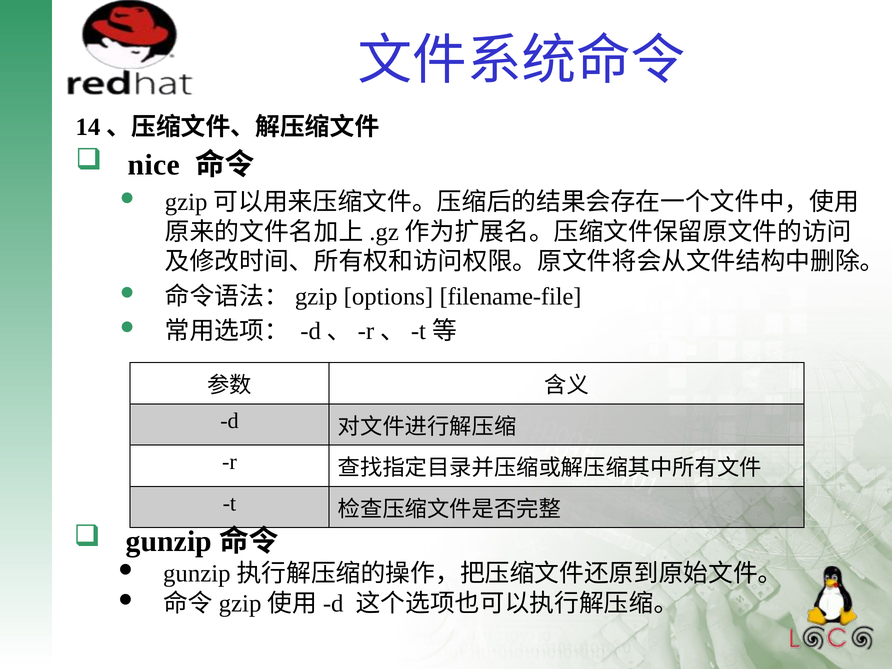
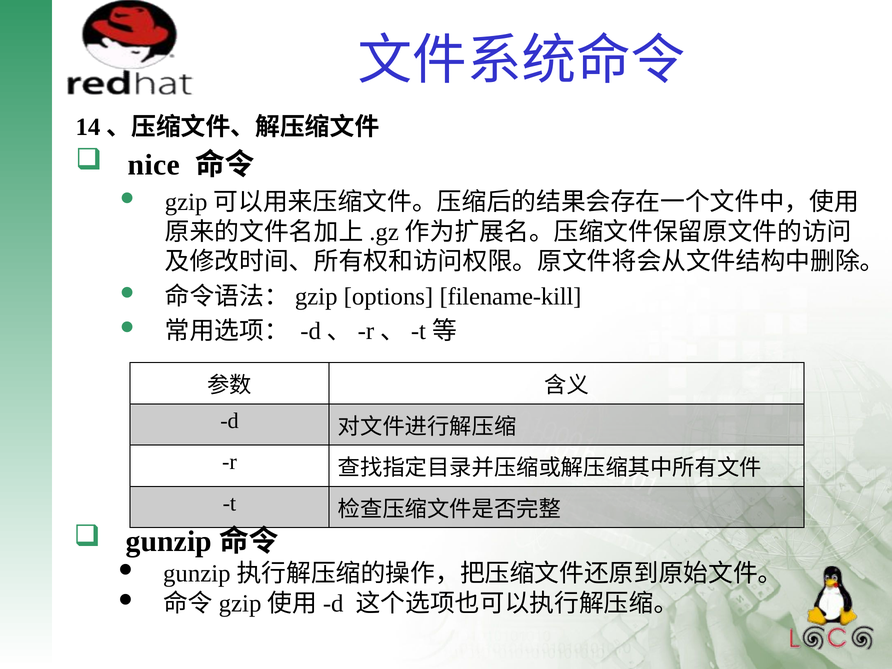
filename-file: filename-file -> filename-kill
